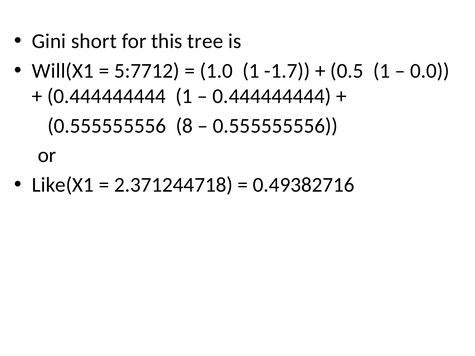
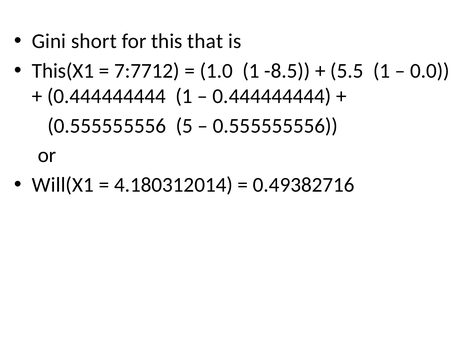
tree: tree -> that
Will(X1: Will(X1 -> This(X1
5:7712: 5:7712 -> 7:7712
-1.7: -1.7 -> -8.5
0.5: 0.5 -> 5.5
8: 8 -> 5
Like(X1: Like(X1 -> Will(X1
2.371244718: 2.371244718 -> 4.180312014
